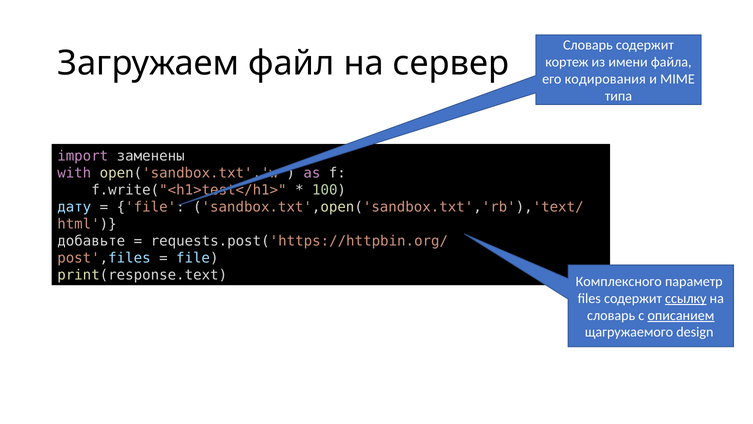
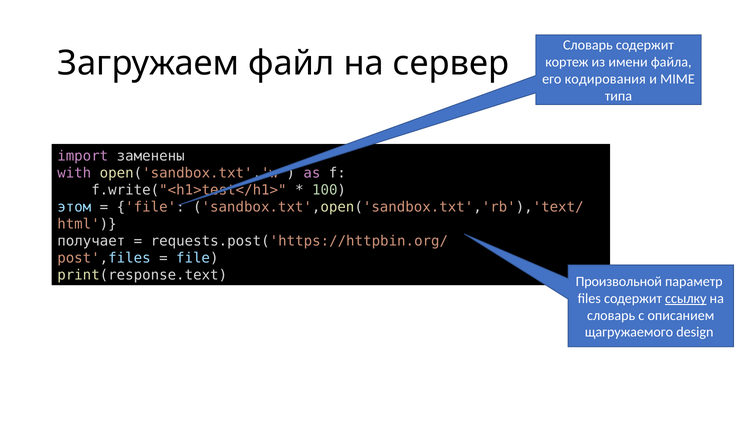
дату: дату -> этом
добавьте: добавьте -> получает
Комплексного: Комплексного -> Произвольной
описанием underline: present -> none
